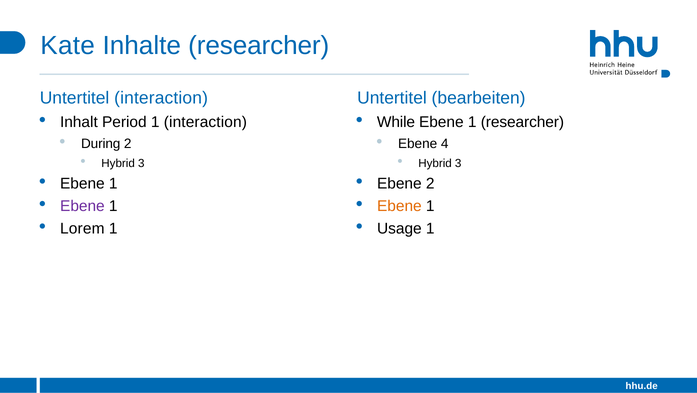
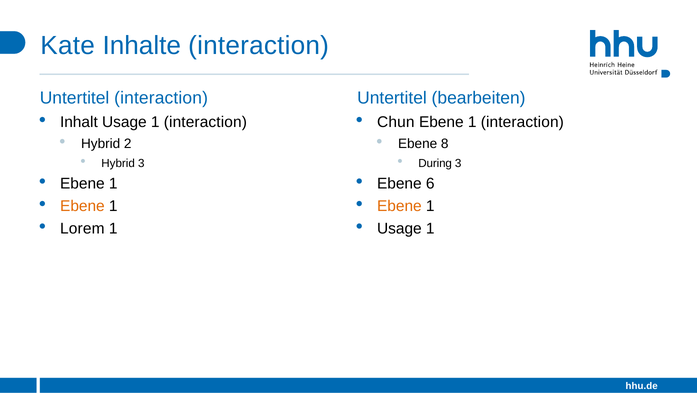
Inhalte researcher: researcher -> interaction
Inhalt Period: Period -> Usage
While: While -> Chun
Ebene 1 researcher: researcher -> interaction
During at (101, 144): During -> Hybrid
4: 4 -> 8
Hybrid at (435, 163): Hybrid -> During
Ebene 2: 2 -> 6
Ebene at (82, 206) colour: purple -> orange
